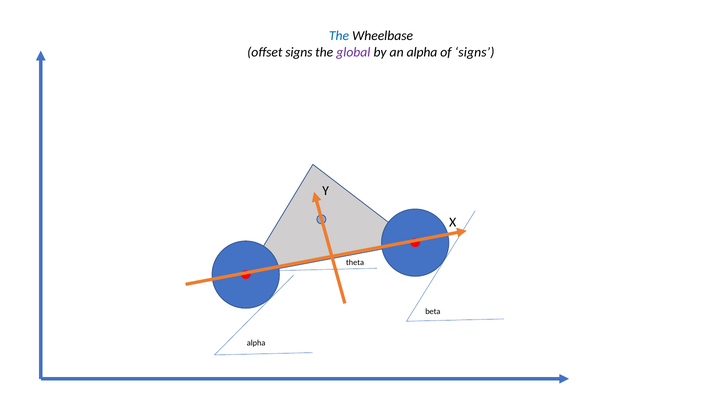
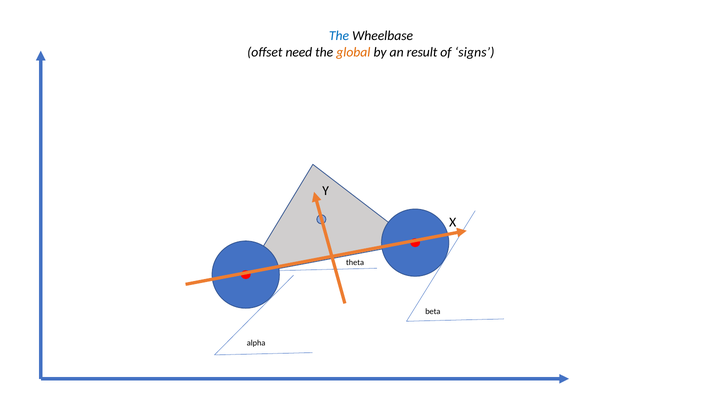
offset signs: signs -> need
global colour: purple -> orange
an alpha: alpha -> result
